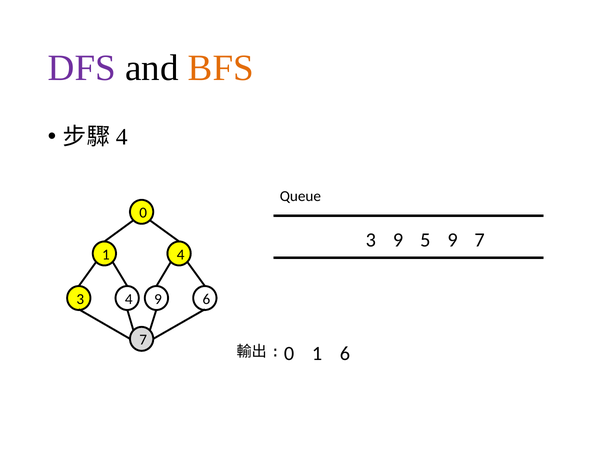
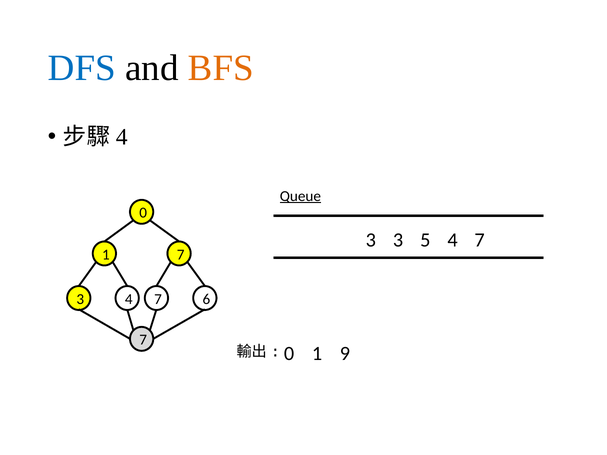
DFS colour: purple -> blue
Queue underline: none -> present
3 9: 9 -> 3
5 9: 9 -> 4
1 4: 4 -> 7
4 9: 9 -> 7
1 6: 6 -> 9
